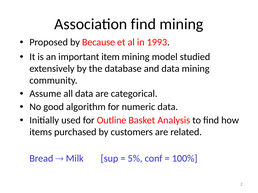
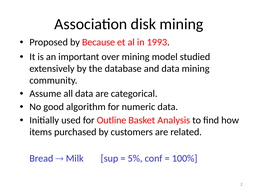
Association find: find -> disk
item: item -> over
